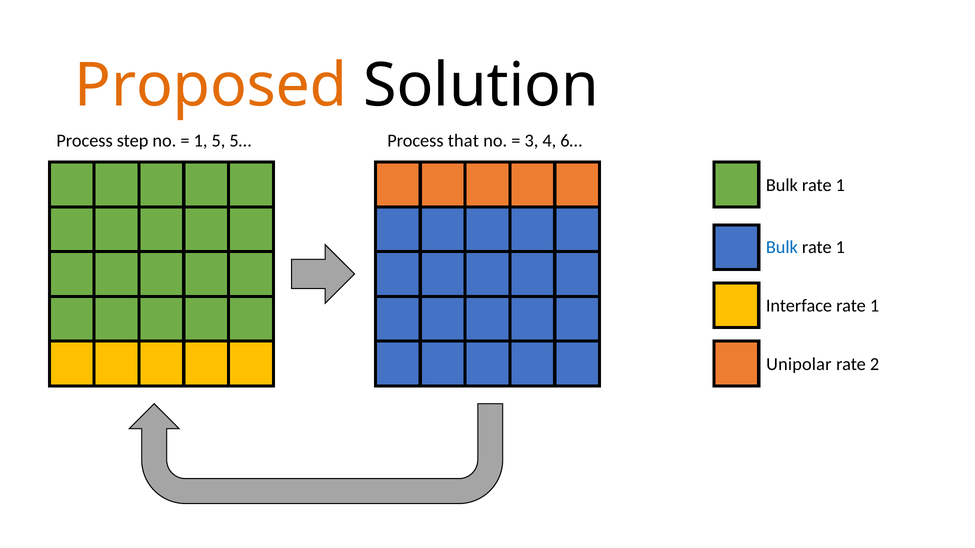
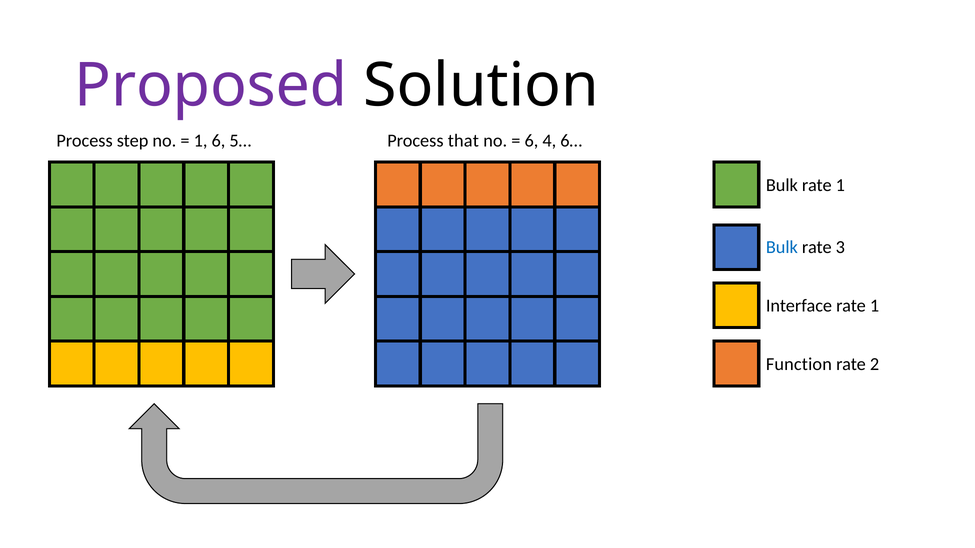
Proposed colour: orange -> purple
1 5: 5 -> 6
3 at (531, 141): 3 -> 6
1 at (840, 248): 1 -> 3
Unipolar: Unipolar -> Function
